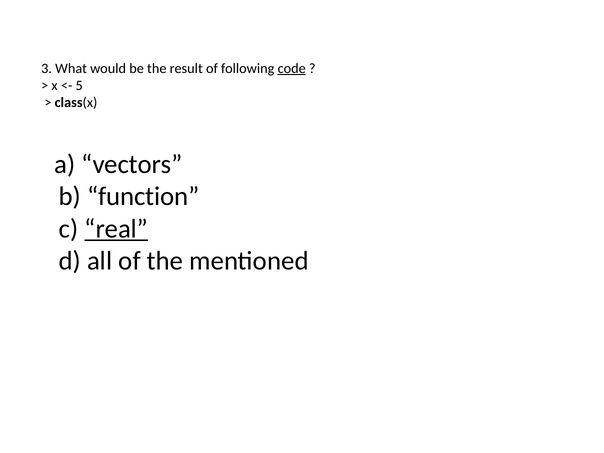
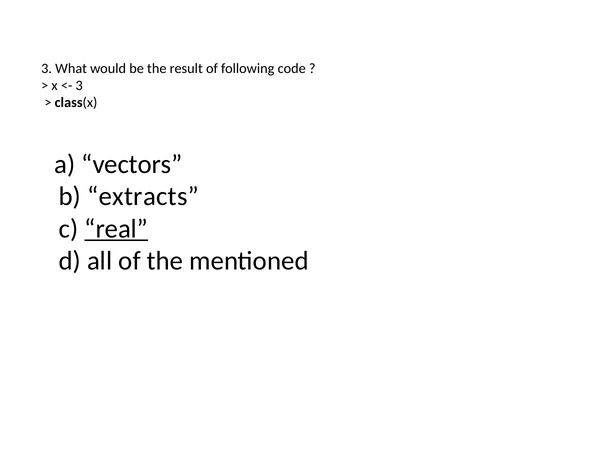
code underline: present -> none
5 at (79, 86): 5 -> 3
function: function -> extracts
